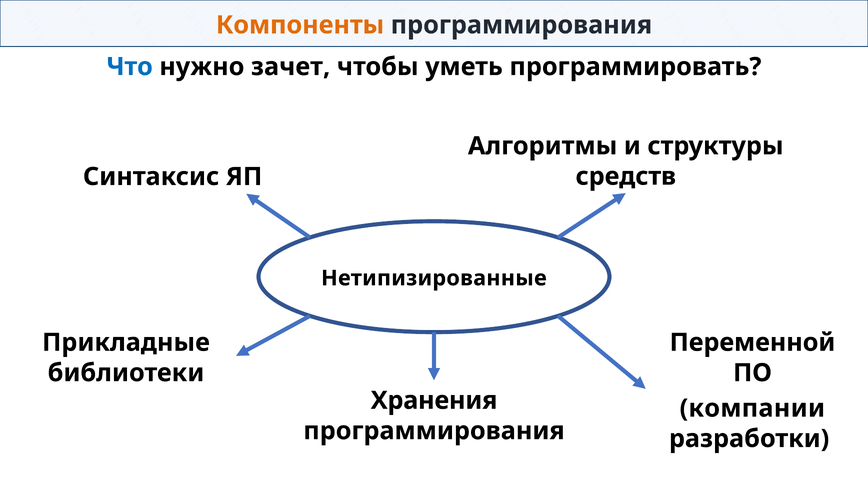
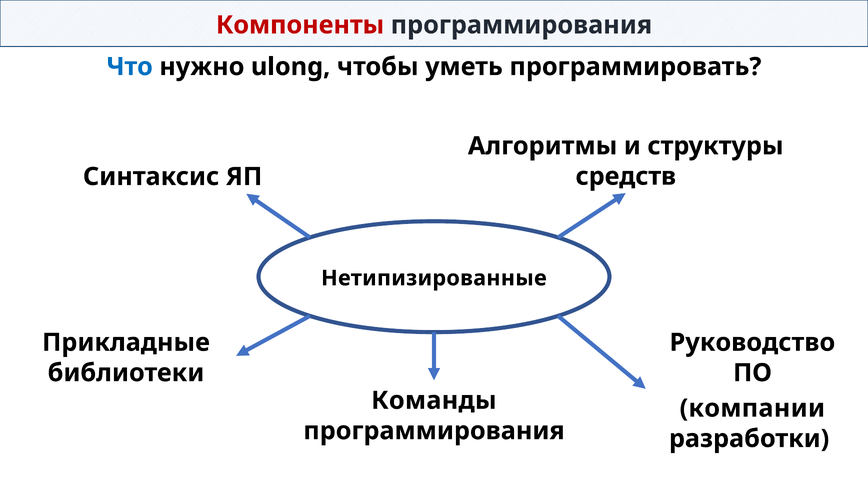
Компоненты colour: orange -> red
зачет: зачет -> ulong
Переменной: Переменной -> Руководство
Хранения: Хранения -> Команды
